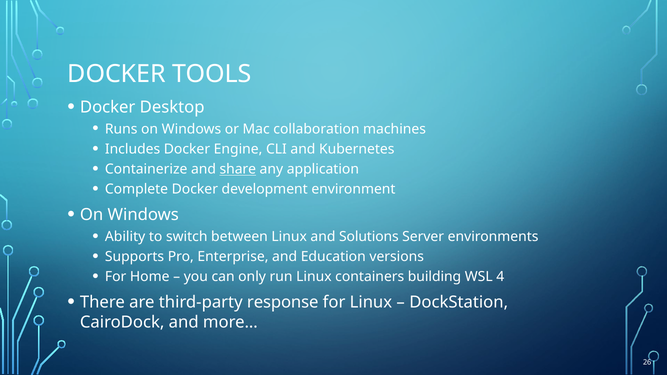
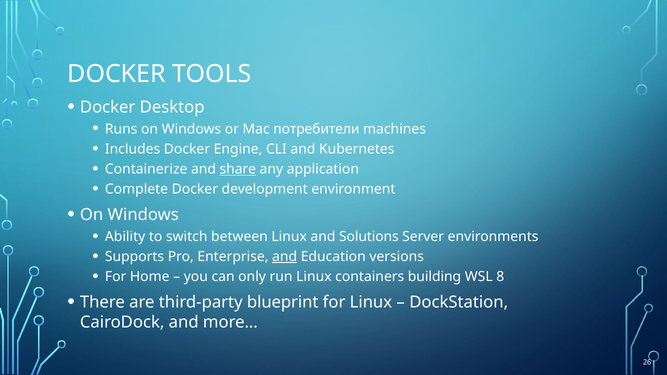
collaboration: collaboration -> потребители
and at (285, 257) underline: none -> present
4: 4 -> 8
response: response -> blueprint
